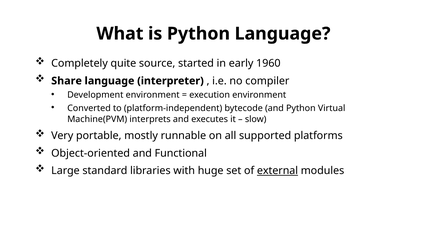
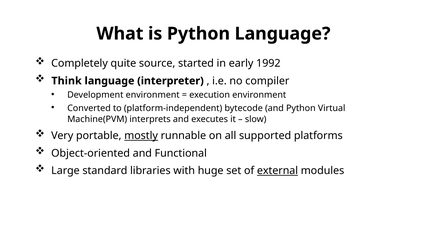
1960: 1960 -> 1992
Share: Share -> Think
mostly underline: none -> present
